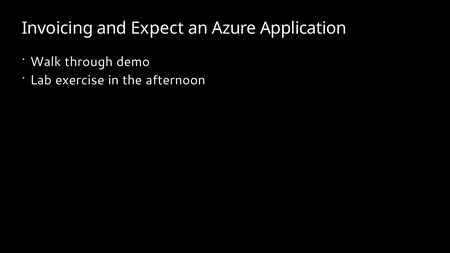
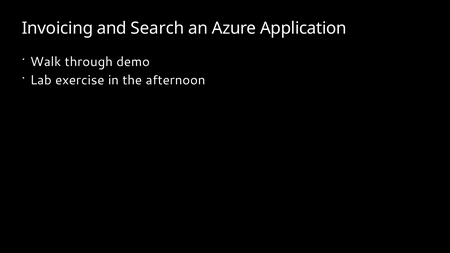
Expect: Expect -> Search
